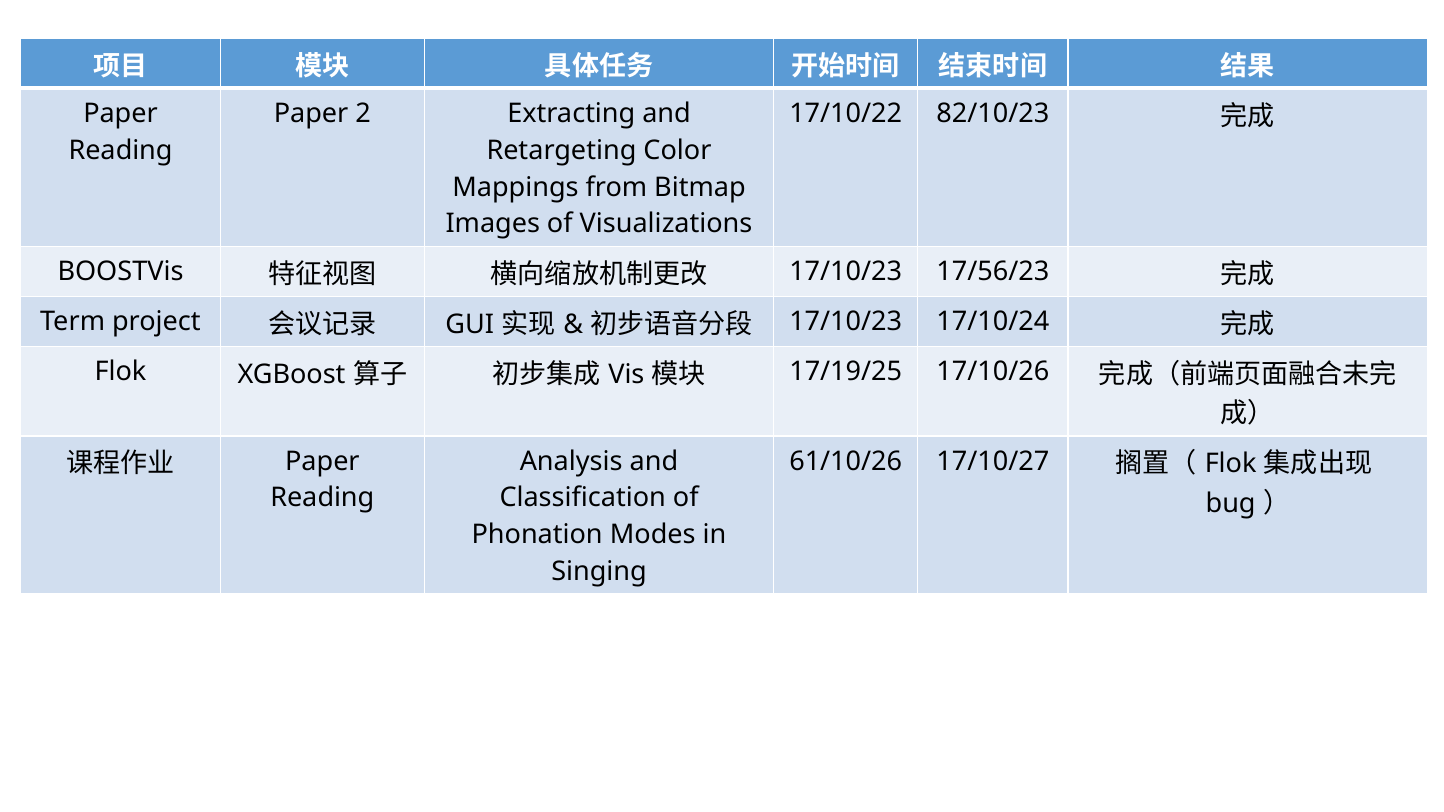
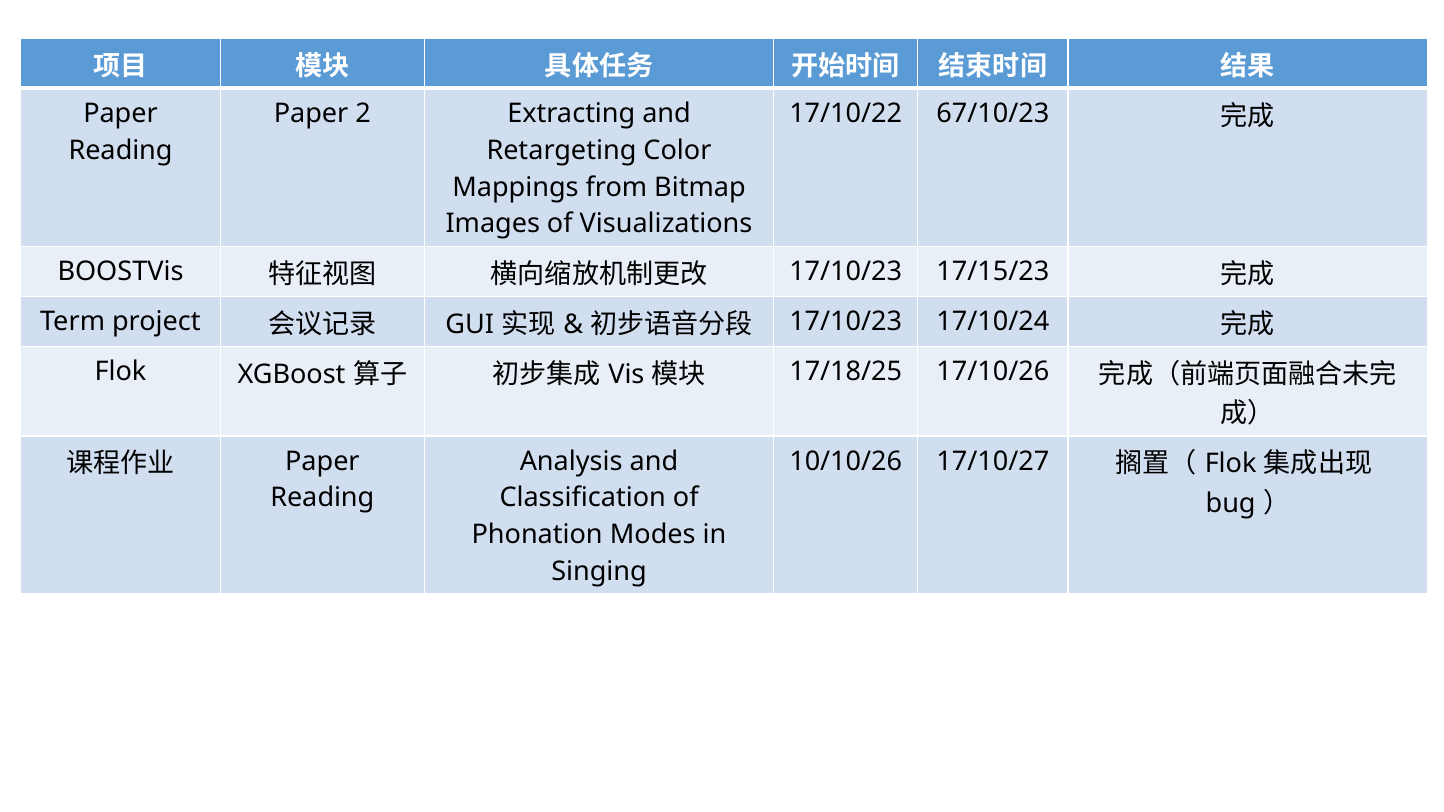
82/10/23: 82/10/23 -> 67/10/23
17/56/23: 17/56/23 -> 17/15/23
17/19/25: 17/19/25 -> 17/18/25
61/10/26: 61/10/26 -> 10/10/26
